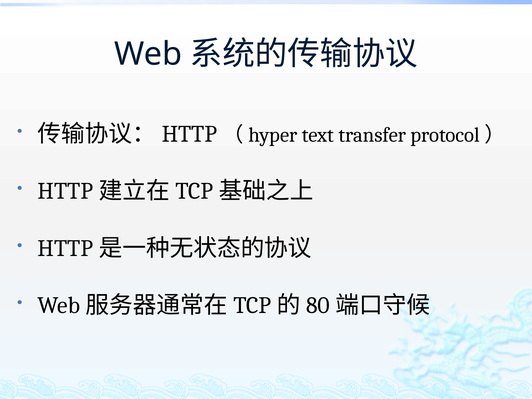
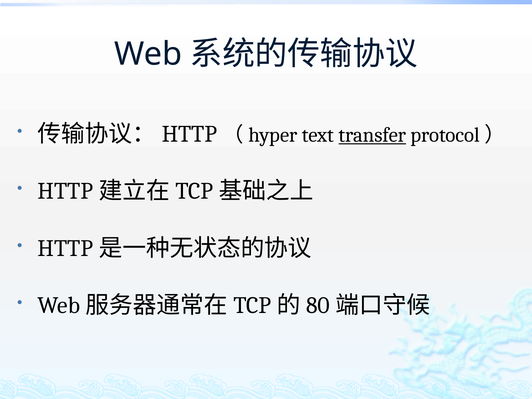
transfer underline: none -> present
